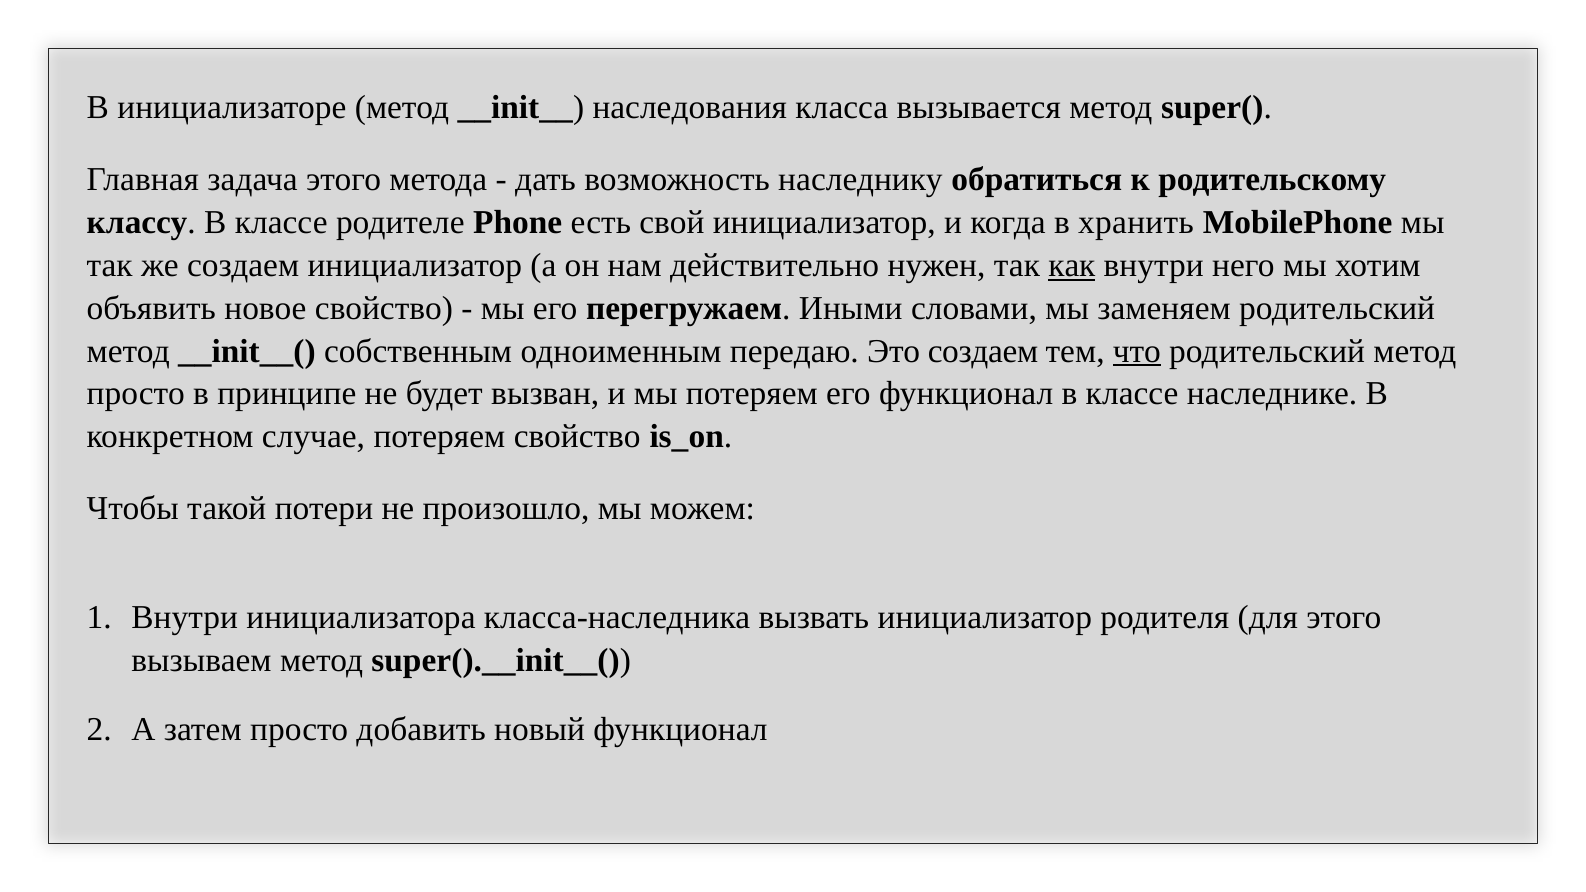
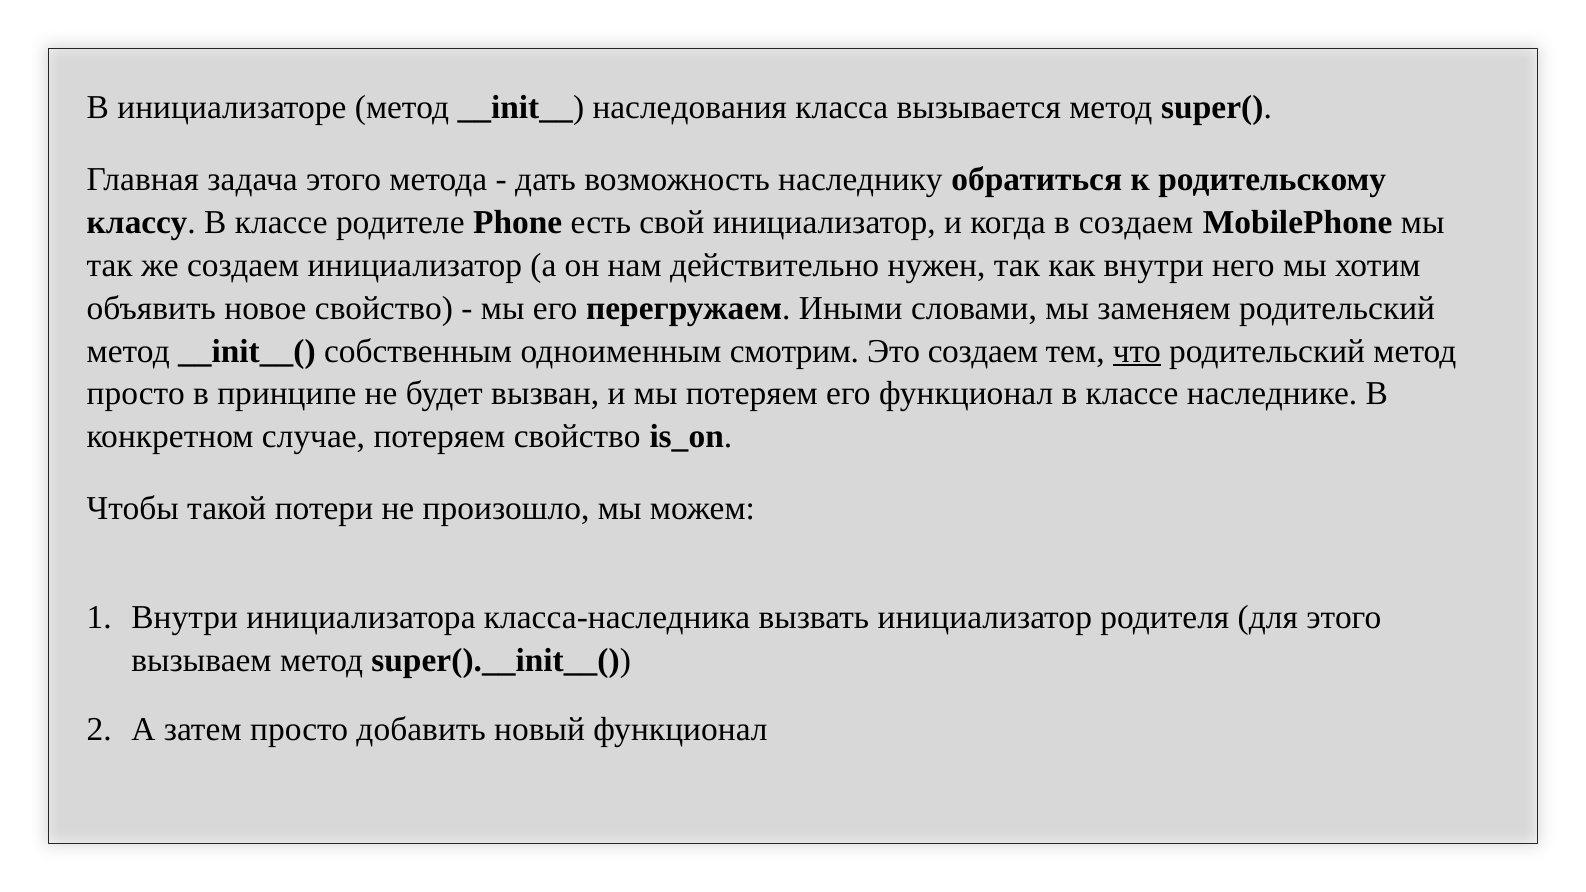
в хранить: хранить -> создаем
как underline: present -> none
передаю: передаю -> смотрим
